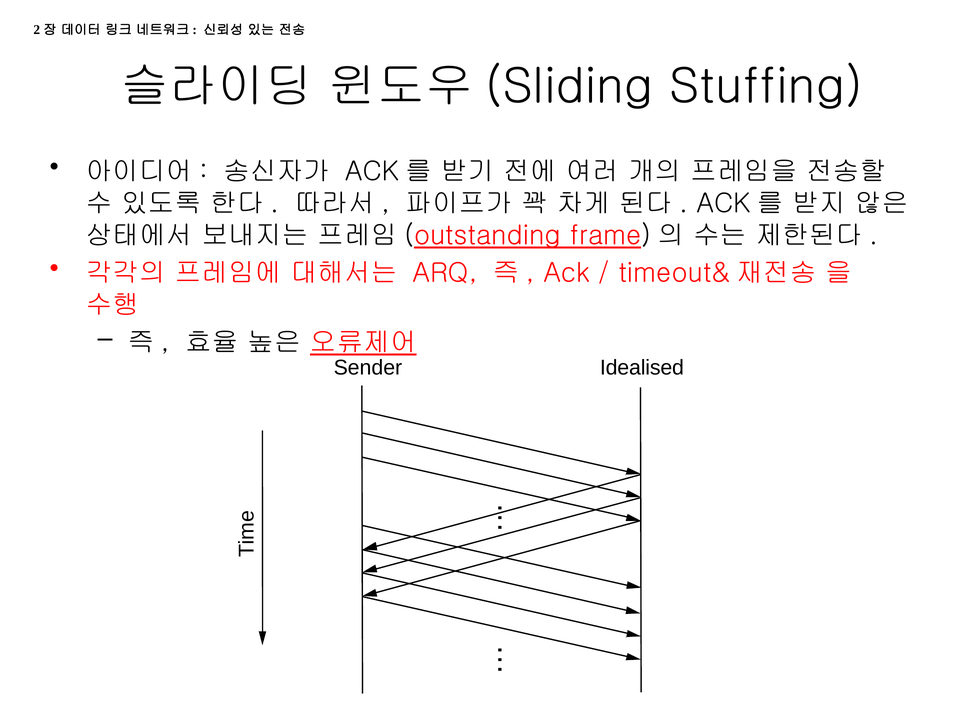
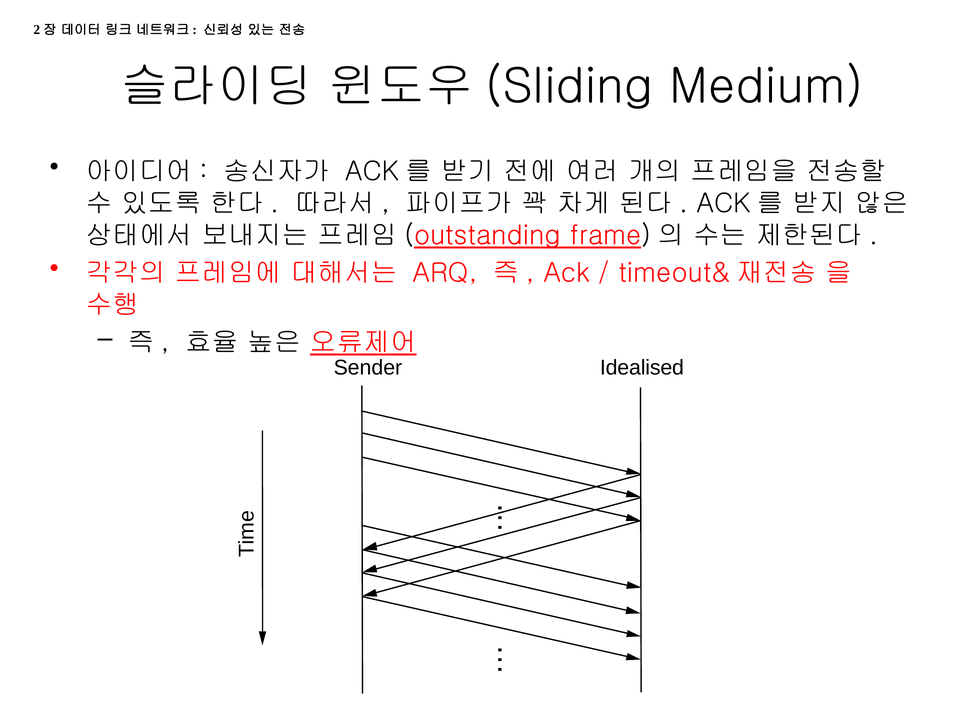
Stuffing: Stuffing -> Medium
